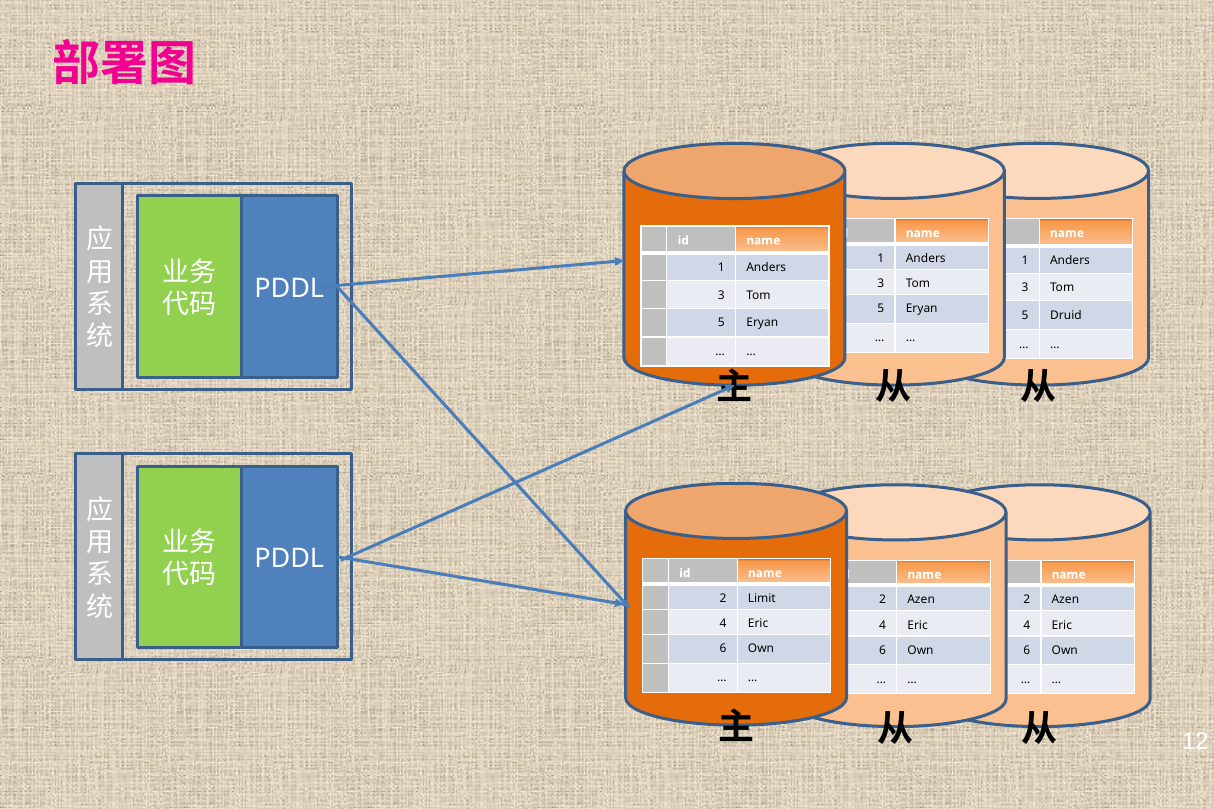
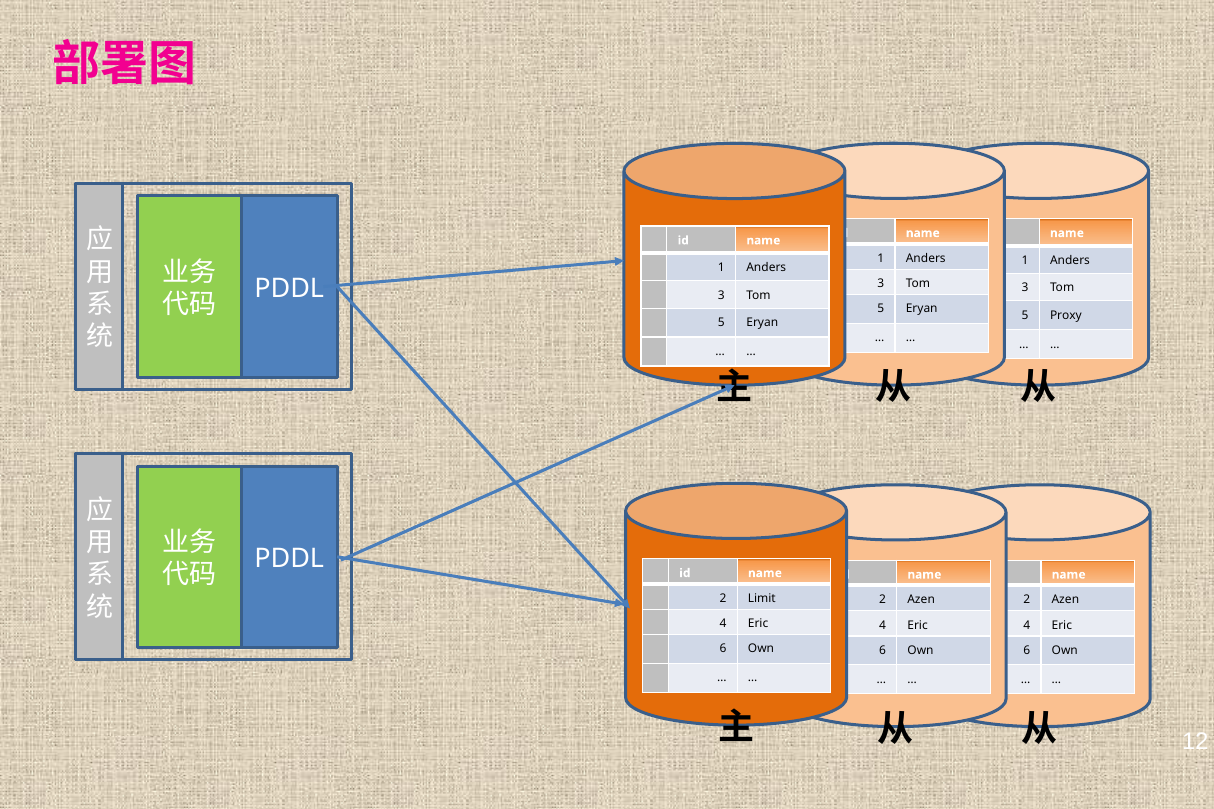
Druid: Druid -> Proxy
